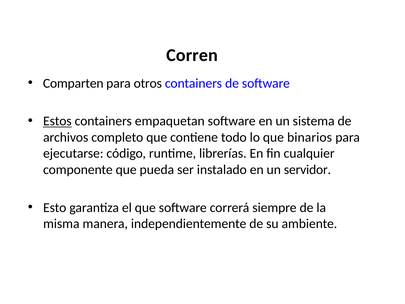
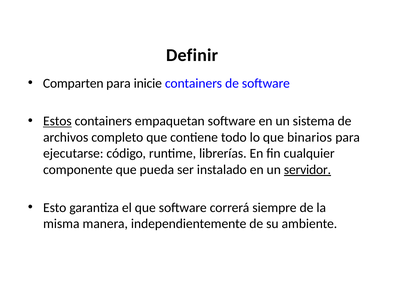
Corren: Corren -> Definir
otros: otros -> inicie
servidor underline: none -> present
